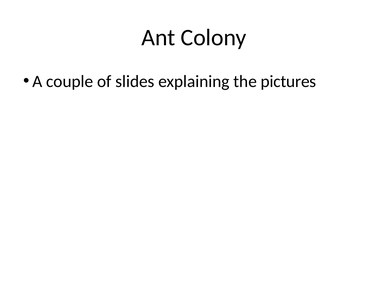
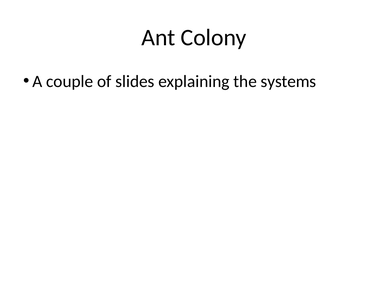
pictures: pictures -> systems
